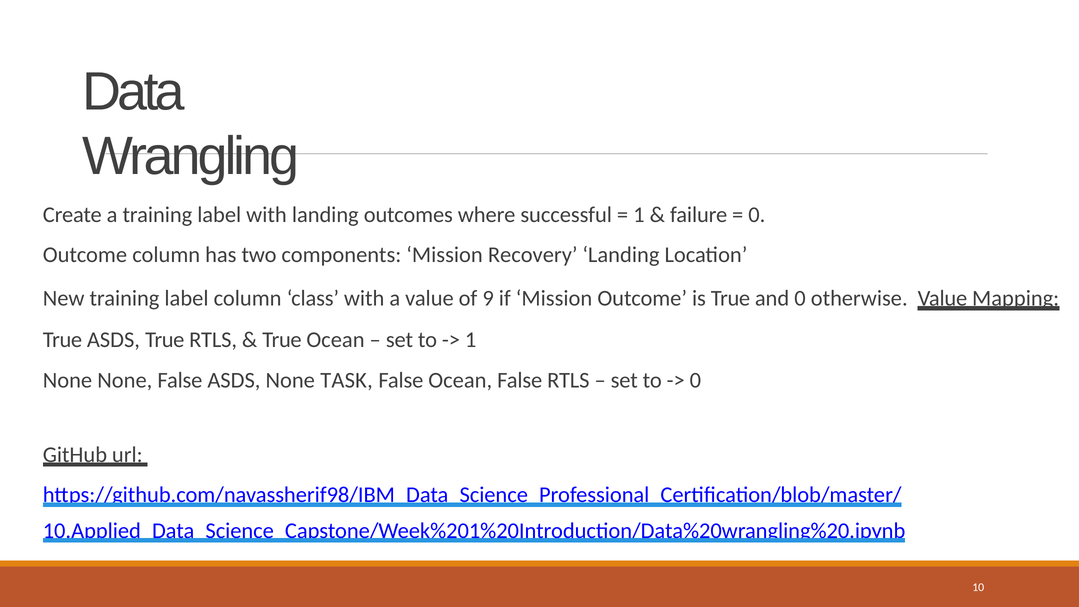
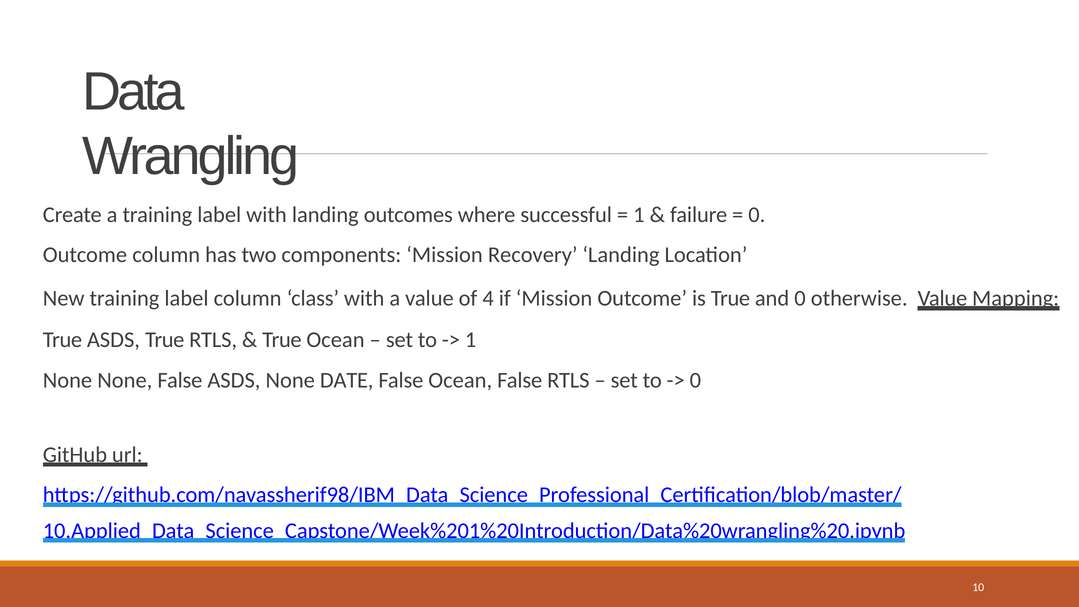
9: 9 -> 4
TASK: TASK -> DATE
